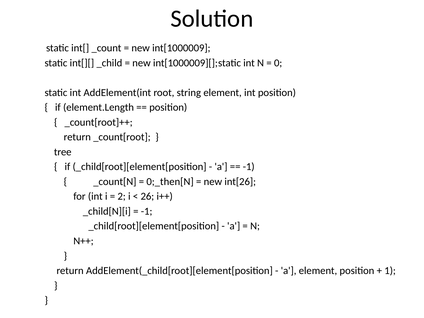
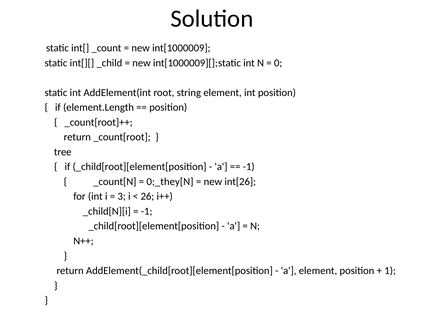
0;_then[N: 0;_then[N -> 0;_they[N
2: 2 -> 3
